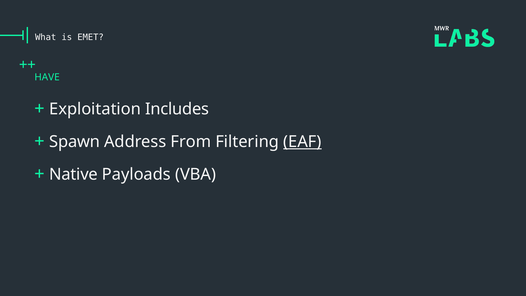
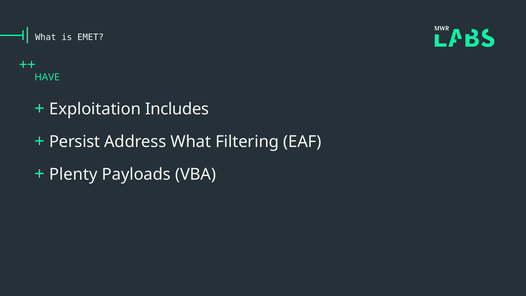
Spawn: Spawn -> Persist
Address From: From -> What
EAF underline: present -> none
Native: Native -> Plenty
